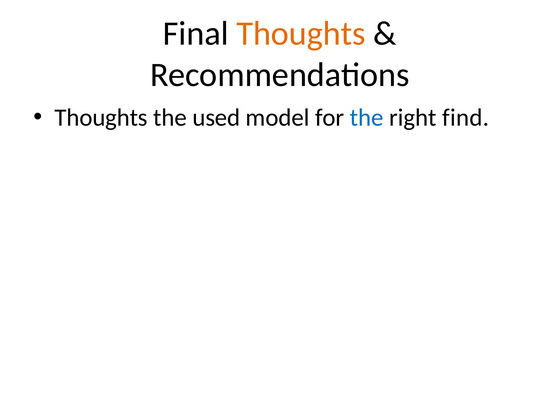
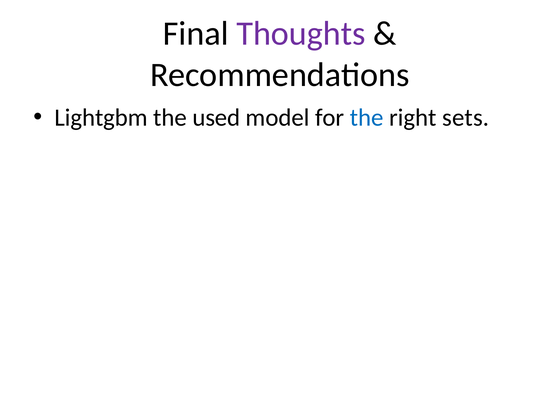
Thoughts at (301, 34) colour: orange -> purple
Thoughts at (101, 117): Thoughts -> Lightgbm
find: find -> sets
